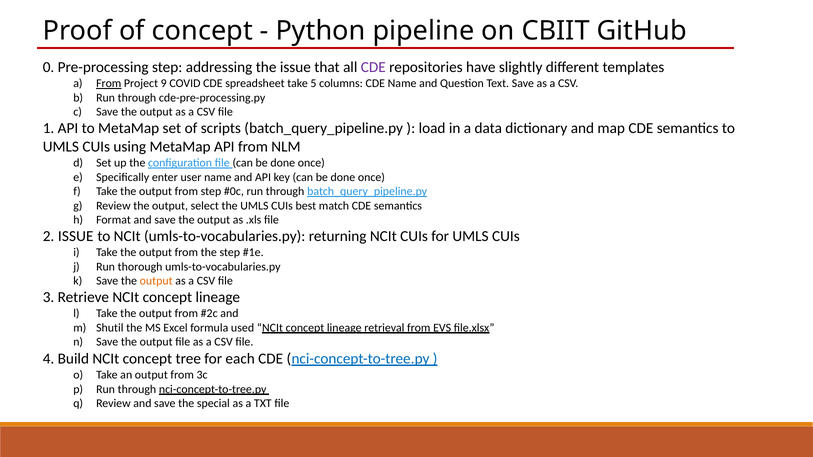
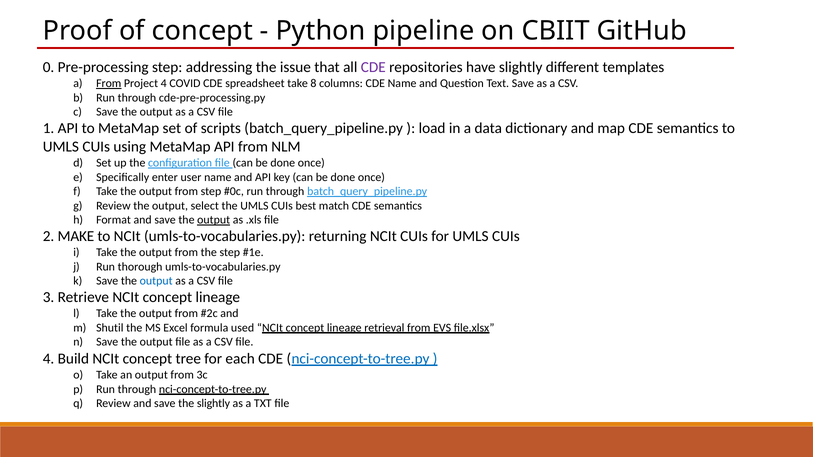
Project 9: 9 -> 4
5: 5 -> 8
output at (214, 220) underline: none -> present
2 ISSUE: ISSUE -> MAKE
output at (156, 281) colour: orange -> blue
the special: special -> slightly
